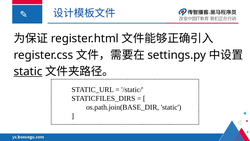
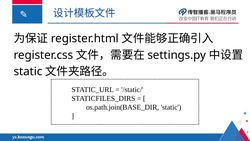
static at (28, 71) underline: present -> none
